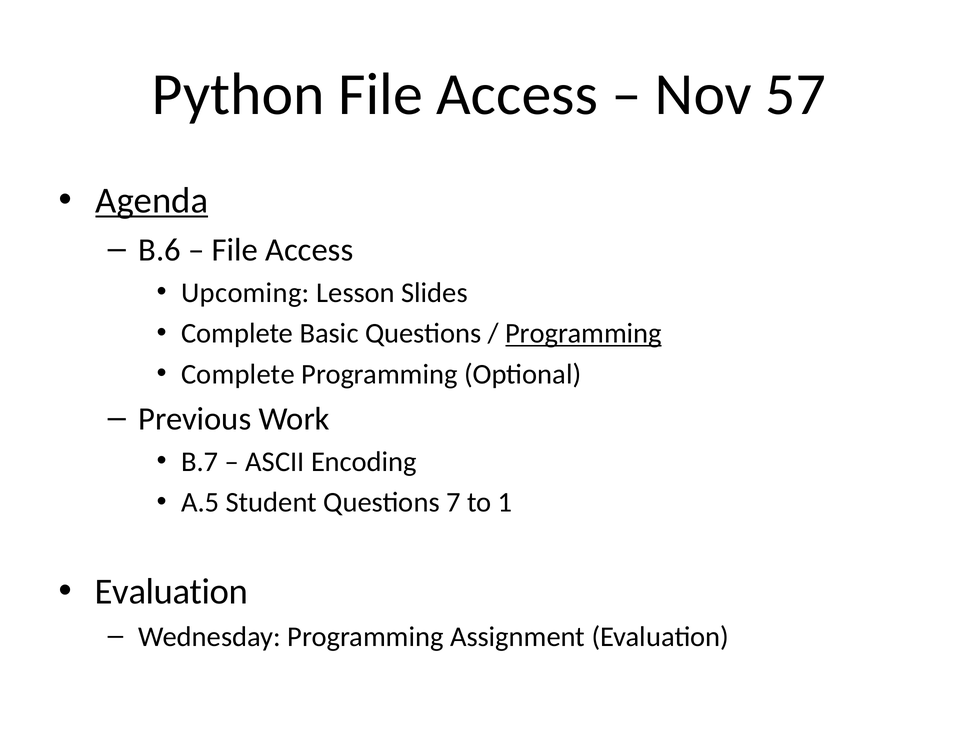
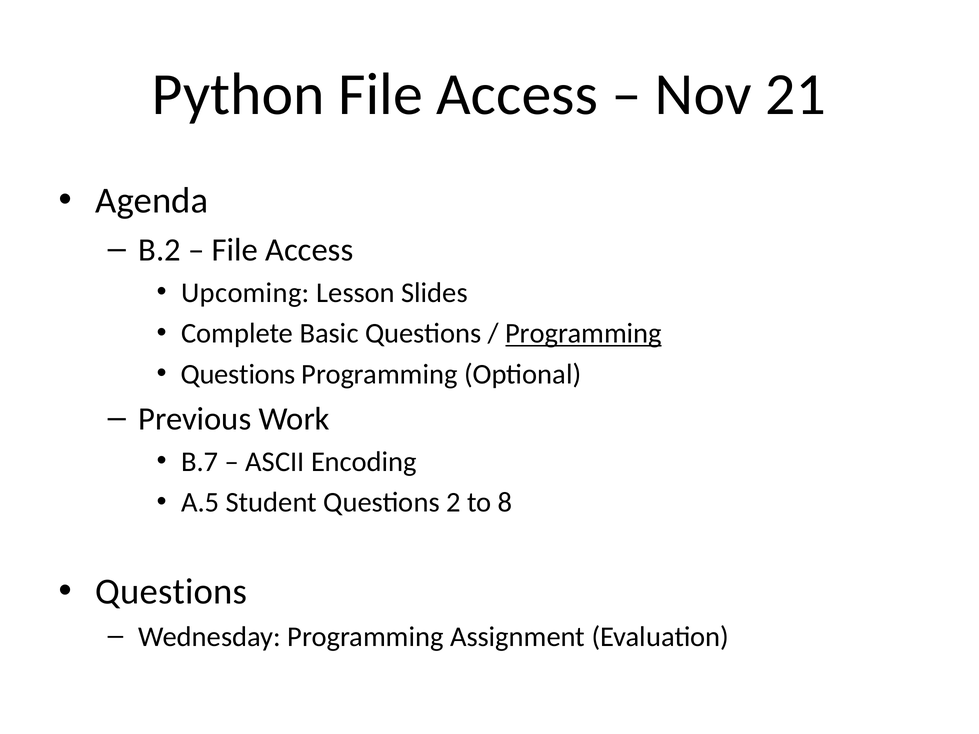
57: 57 -> 21
Agenda underline: present -> none
B.6: B.6 -> B.2
Complete at (238, 374): Complete -> Questions
7: 7 -> 2
1: 1 -> 8
Evaluation at (171, 592): Evaluation -> Questions
